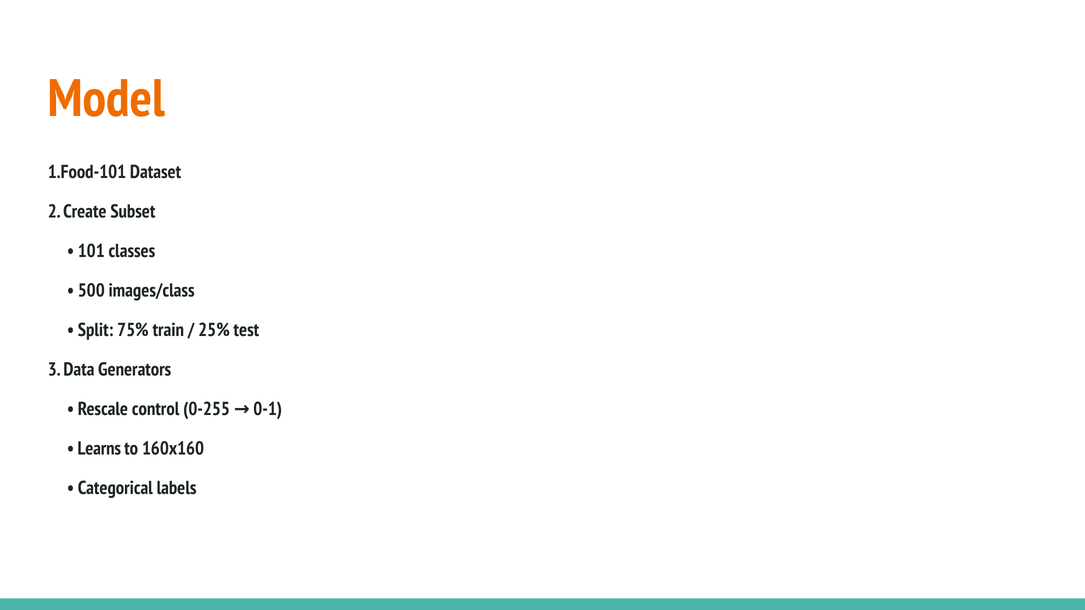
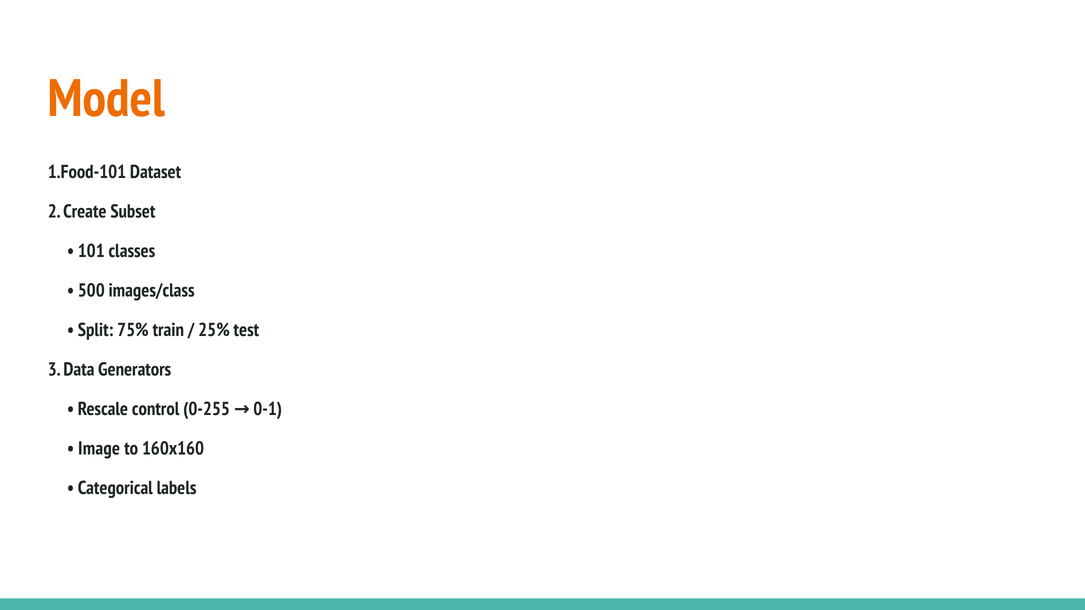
Learns: Learns -> Image
